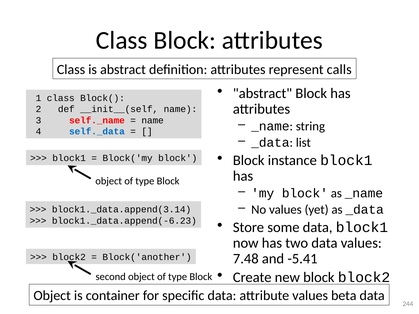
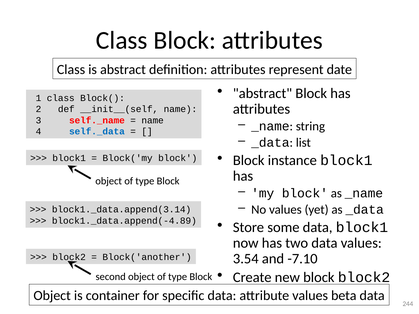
calls: calls -> date
block1._data.append(-6.23: block1._data.append(-6.23 -> block1._data.append(-4.89
7.48: 7.48 -> 3.54
-5.41: -5.41 -> -7.10
